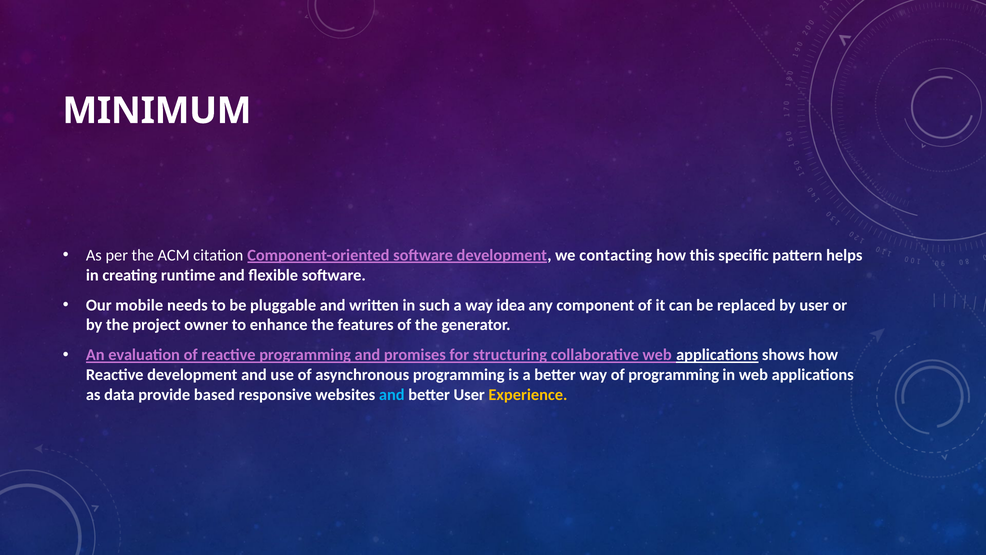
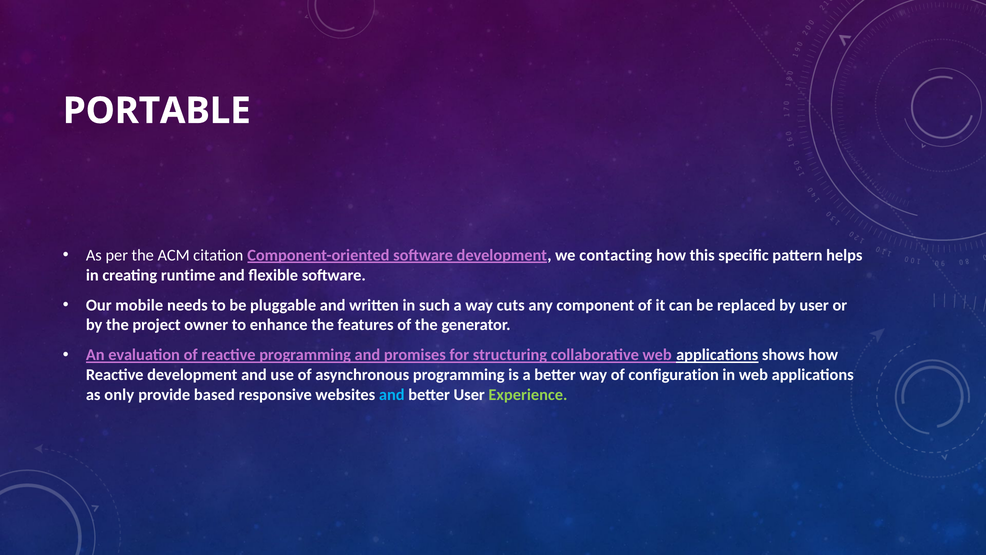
MINIMUM: MINIMUM -> PORTABLE
idea: idea -> cuts
of programming: programming -> configuration
data: data -> only
Experience colour: yellow -> light green
